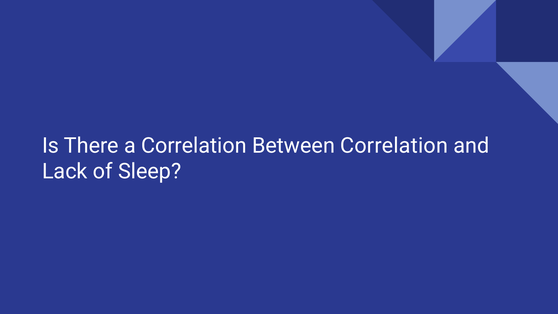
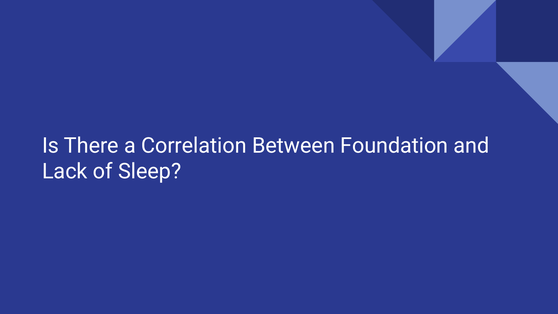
Between Correlation: Correlation -> Foundation
